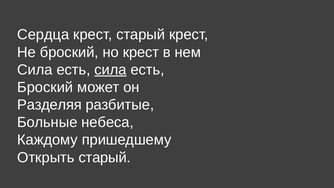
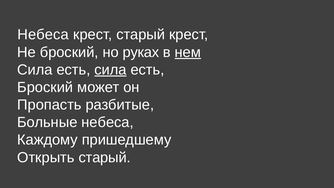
Сердца at (43, 35): Сердца -> Небеса
но крест: крест -> руках
нем underline: none -> present
Разделяя: Разделяя -> Пропасть
